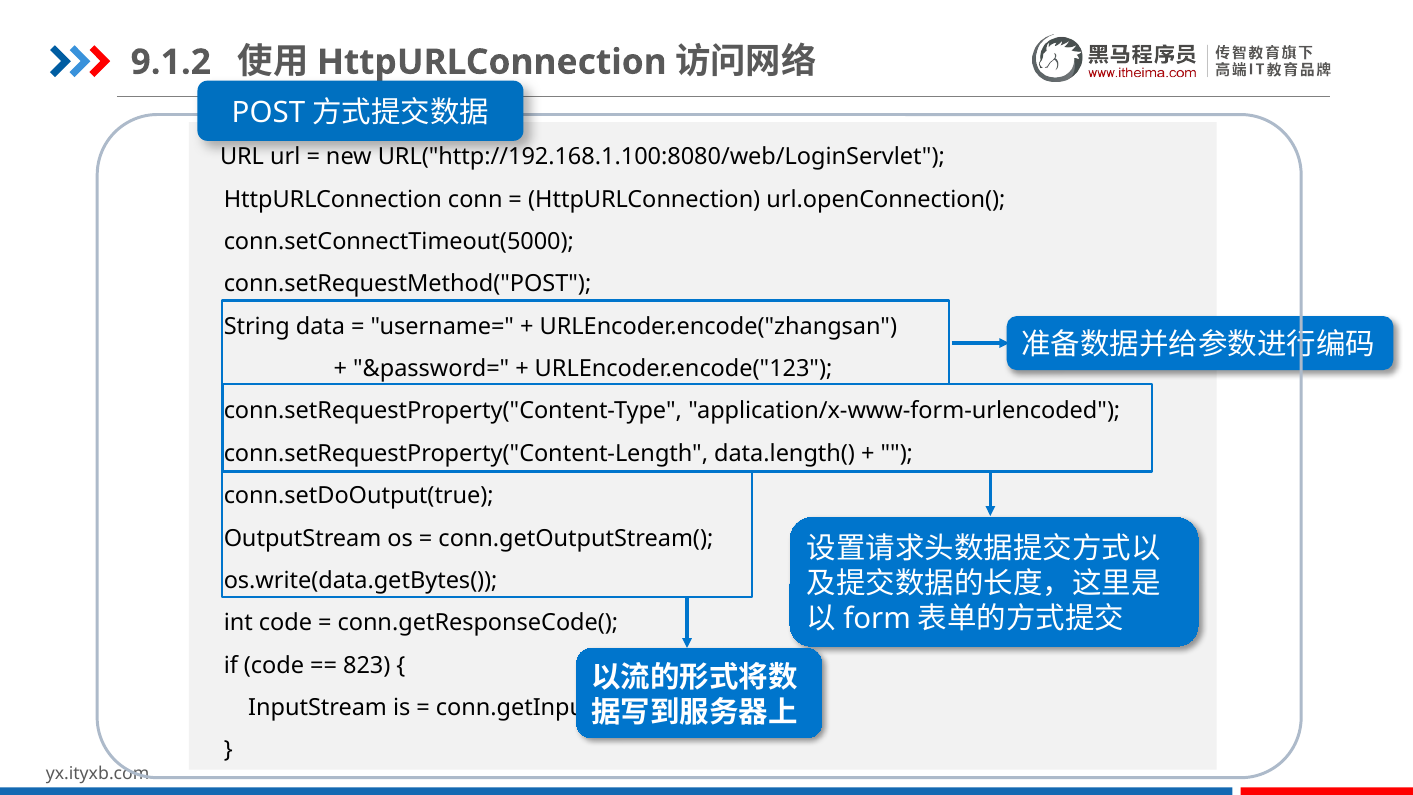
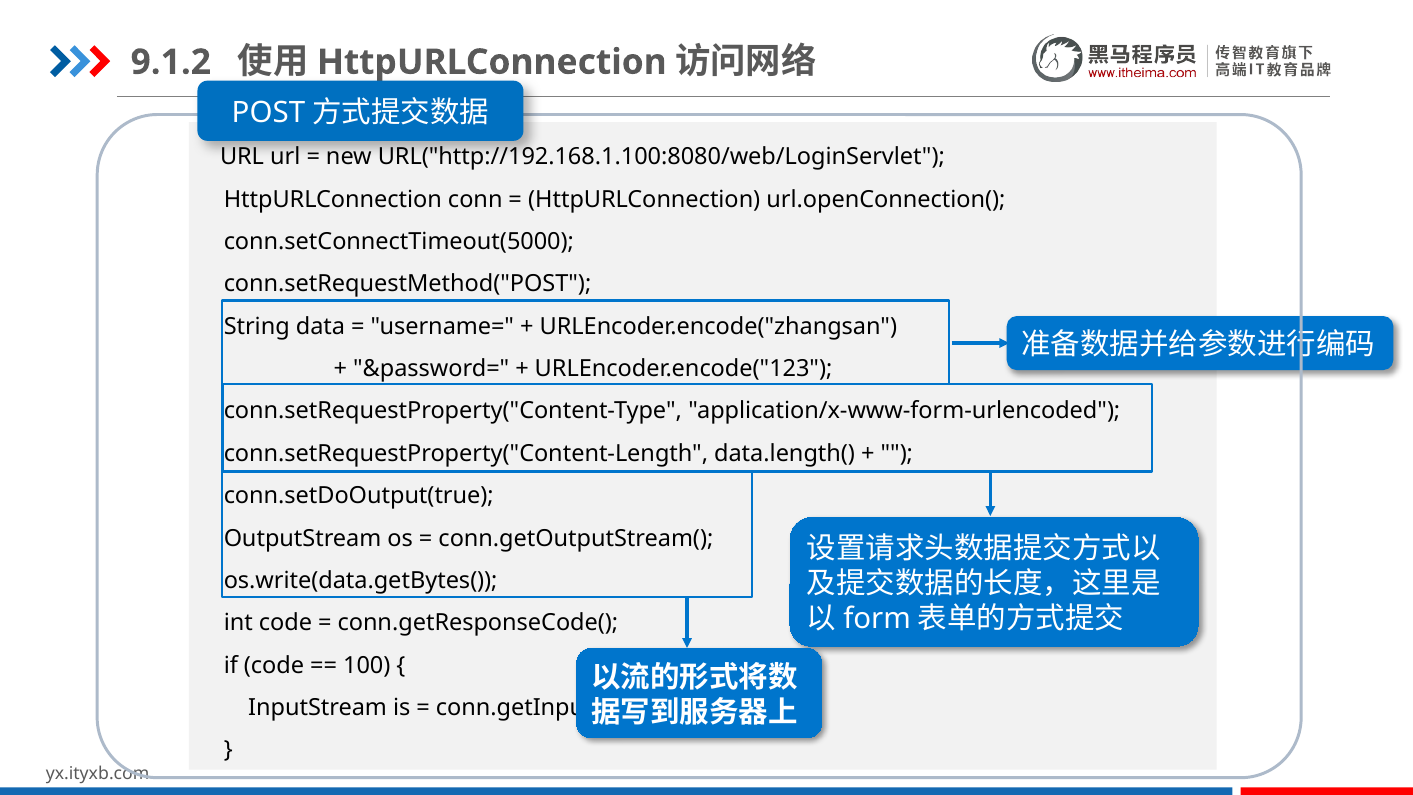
823: 823 -> 100
